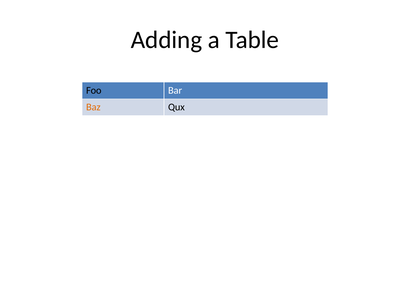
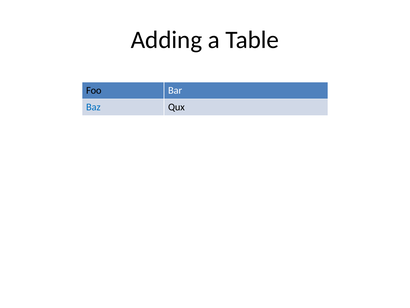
Baz colour: orange -> blue
